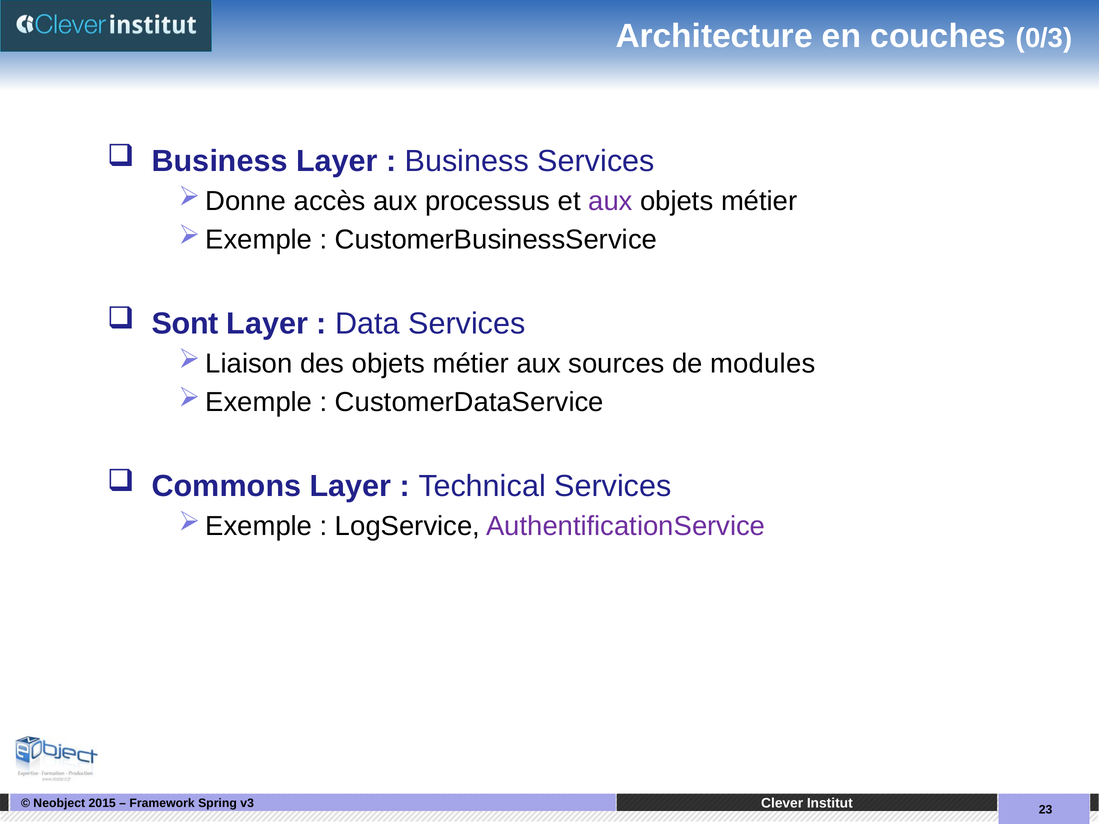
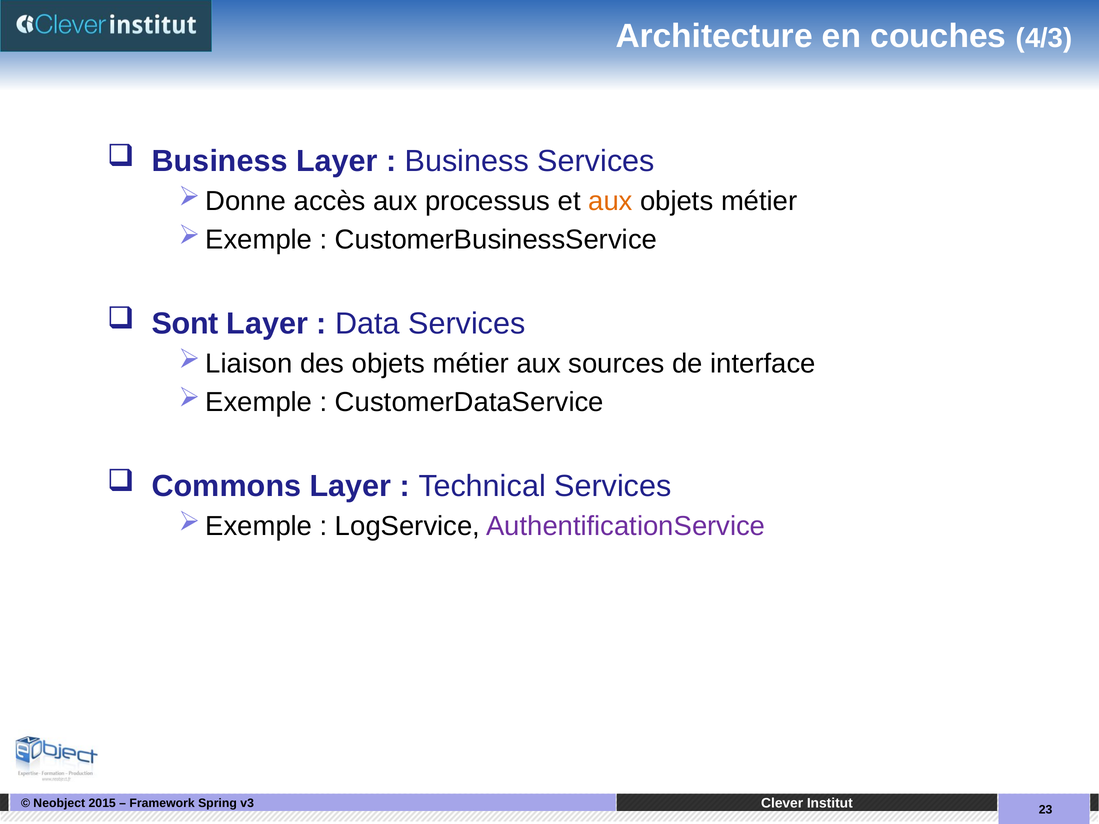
0/3: 0/3 -> 4/3
aux at (610, 201) colour: purple -> orange
modules: modules -> interface
